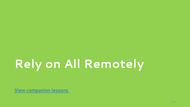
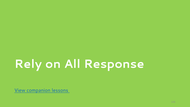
Remotely: Remotely -> Response
